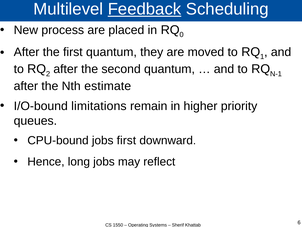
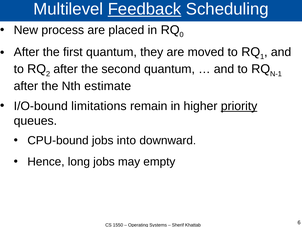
priority underline: none -> present
jobs first: first -> into
reflect: reflect -> empty
